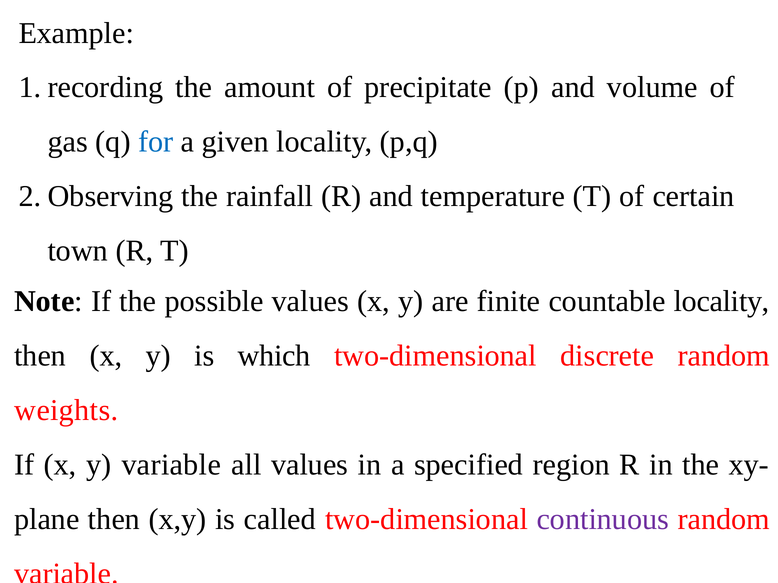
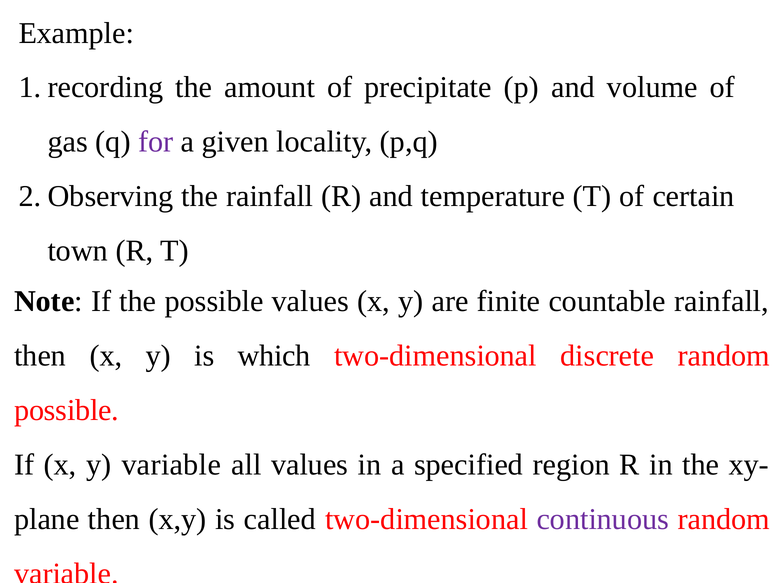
for colour: blue -> purple
countable locality: locality -> rainfall
weights at (66, 411): weights -> possible
